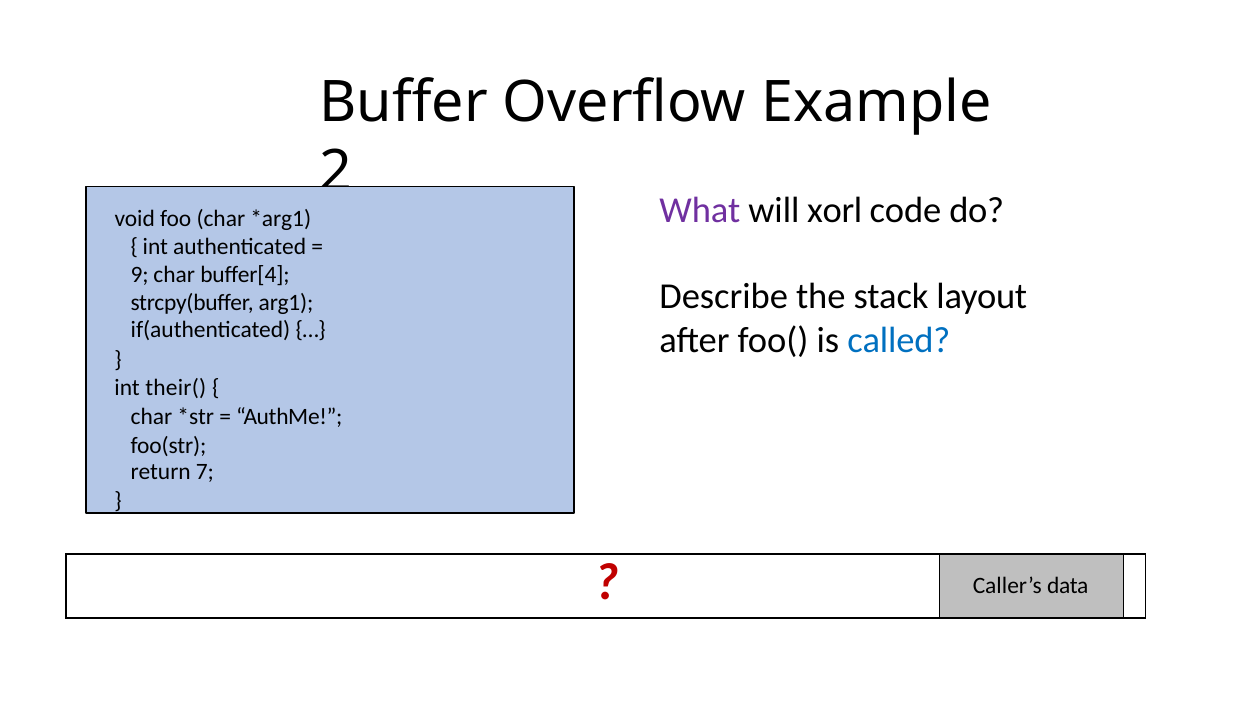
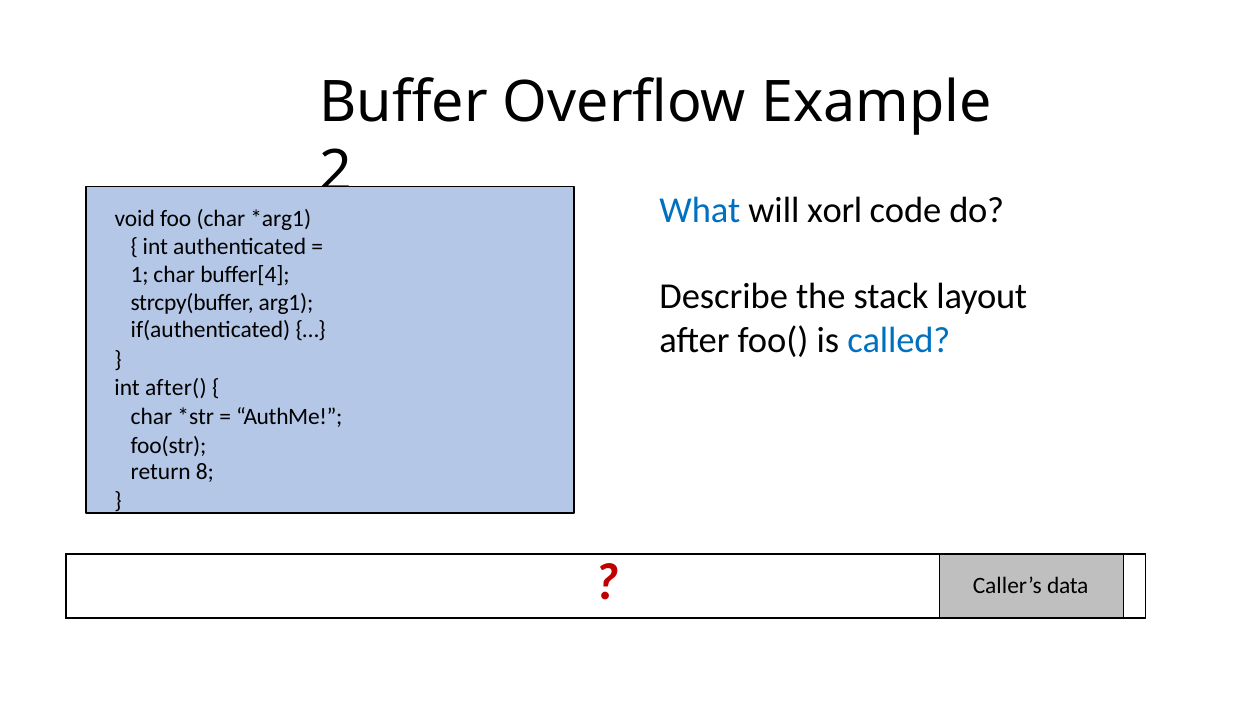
What colour: purple -> blue
9: 9 -> 1
their(: their( -> after(
7: 7 -> 8
